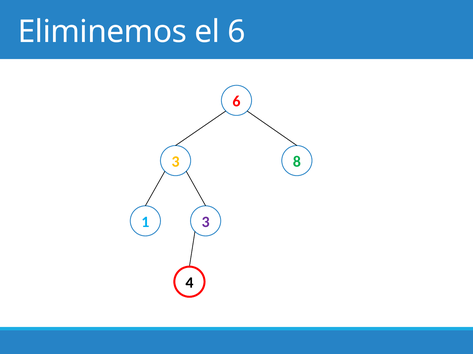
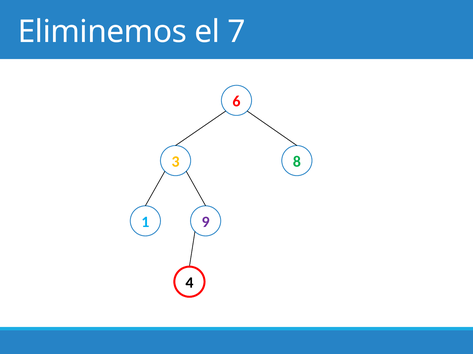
el 6: 6 -> 7
1 3: 3 -> 9
